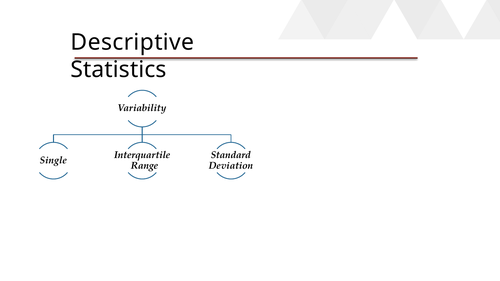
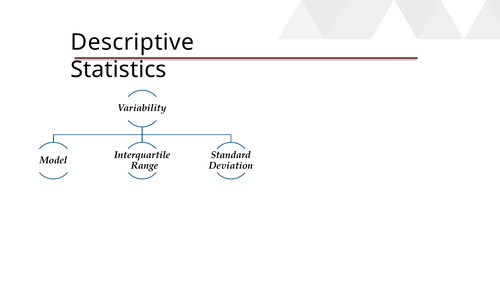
Single: Single -> Model
